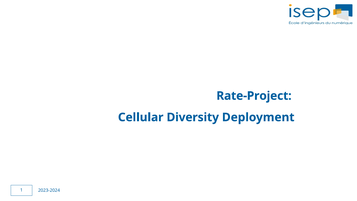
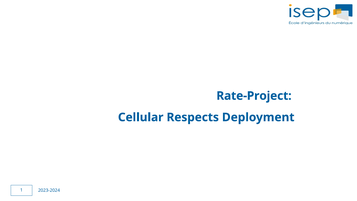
Diversity: Diversity -> Respects
